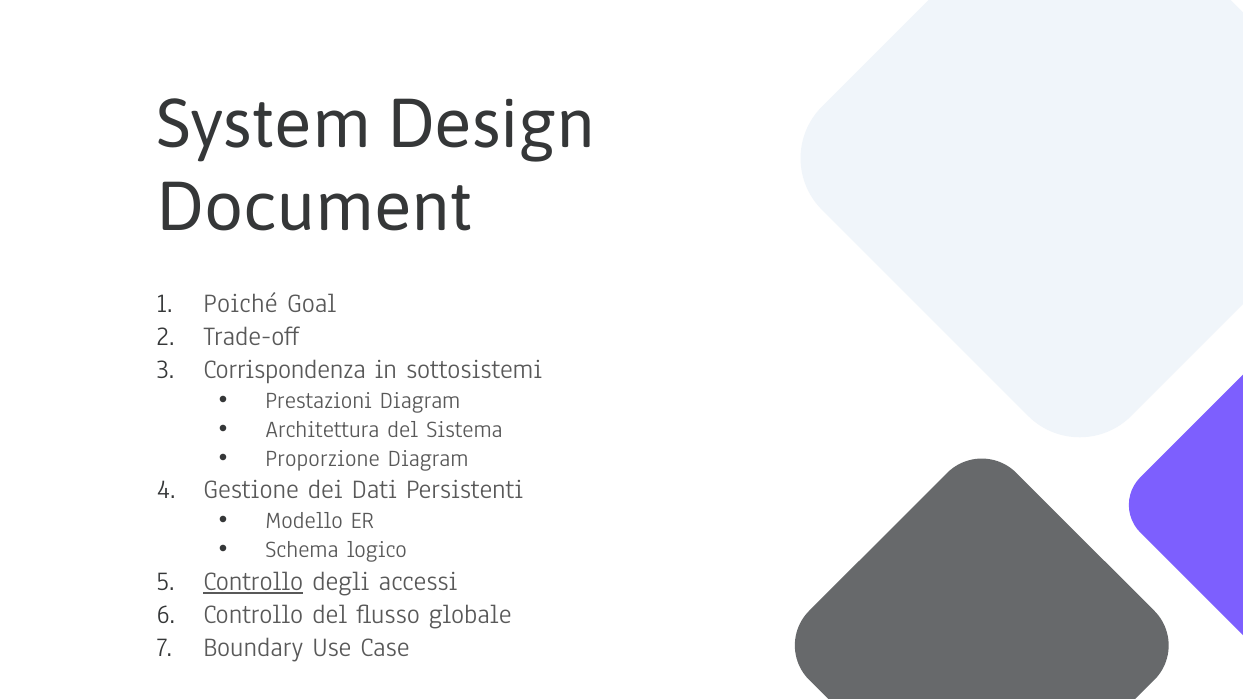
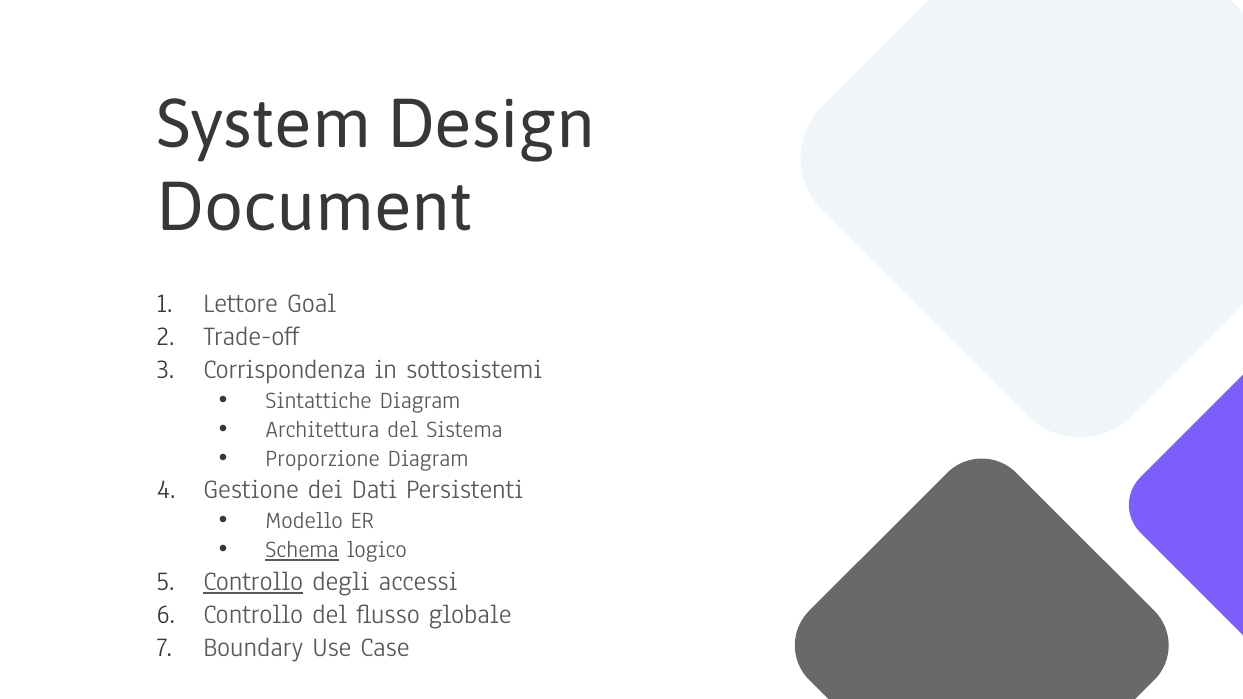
Poiché: Poiché -> Lettore
Prestazioni: Prestazioni -> Sintattiche
Schema underline: none -> present
